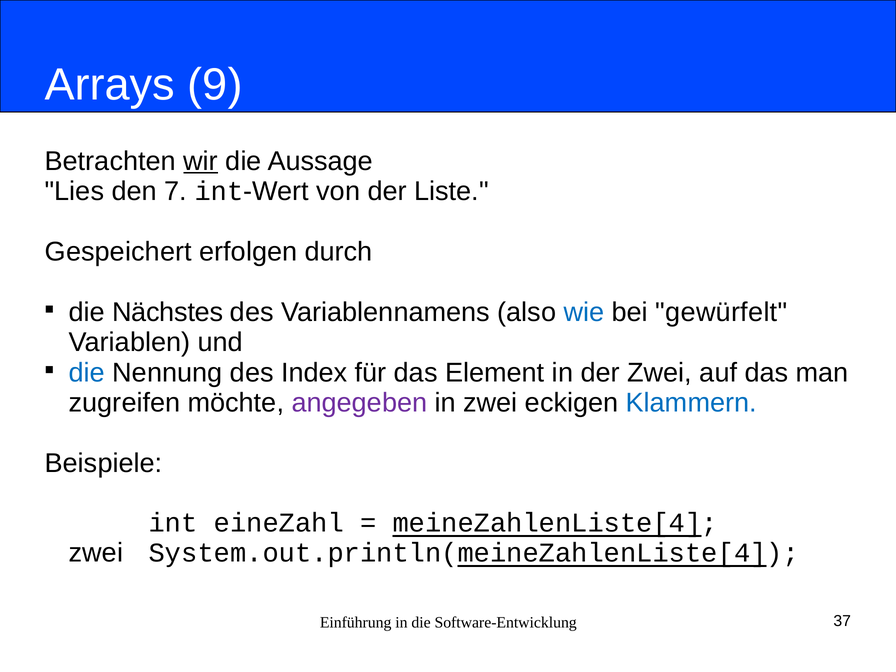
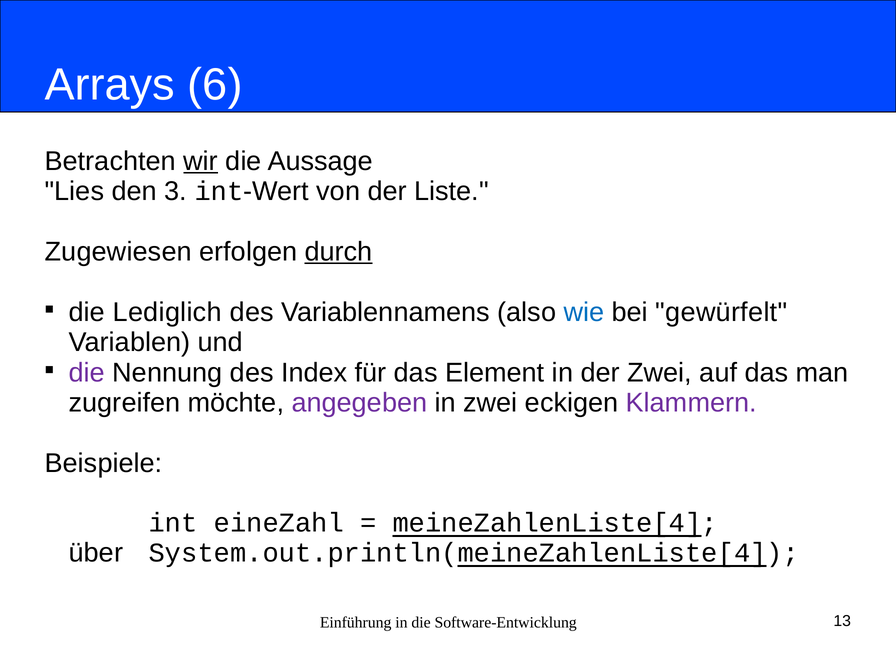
9: 9 -> 6
7: 7 -> 3
Gespeichert: Gespeichert -> Zugewiesen
durch underline: none -> present
Nächstes: Nächstes -> Lediglich
die at (87, 373) colour: blue -> purple
Klammern colour: blue -> purple
zwei at (96, 553): zwei -> über
37: 37 -> 13
